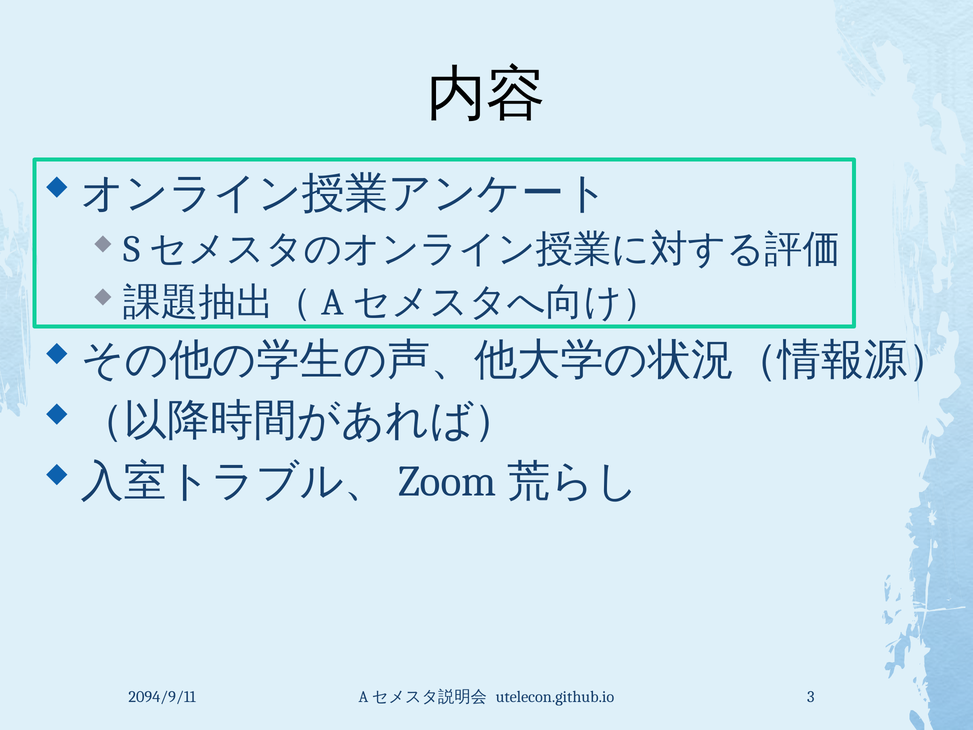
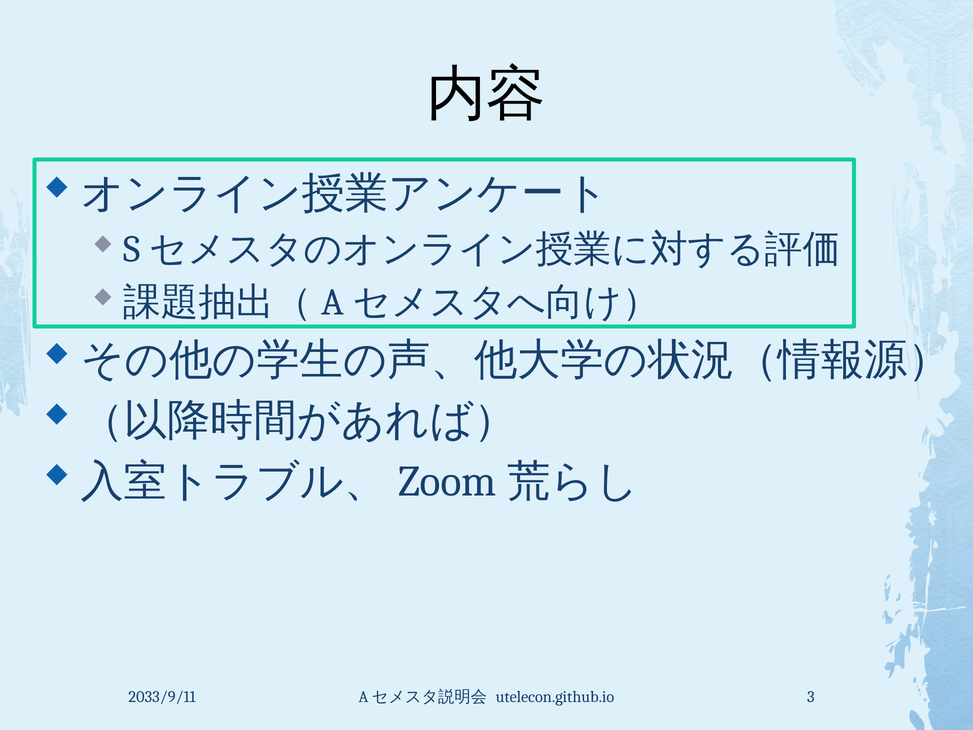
2094/9/11: 2094/9/11 -> 2033/9/11
